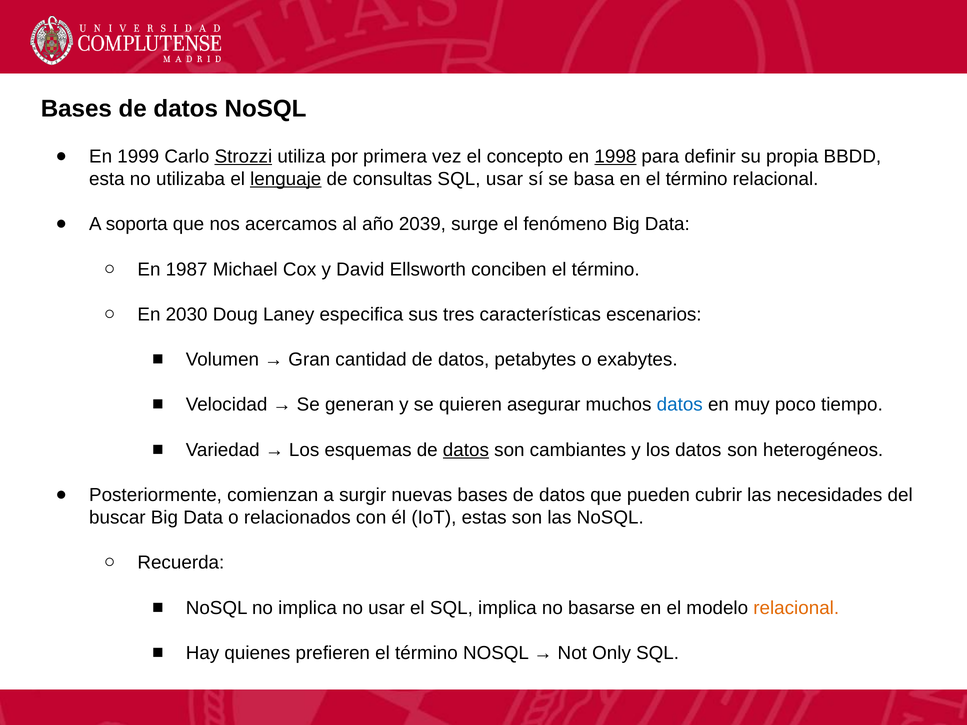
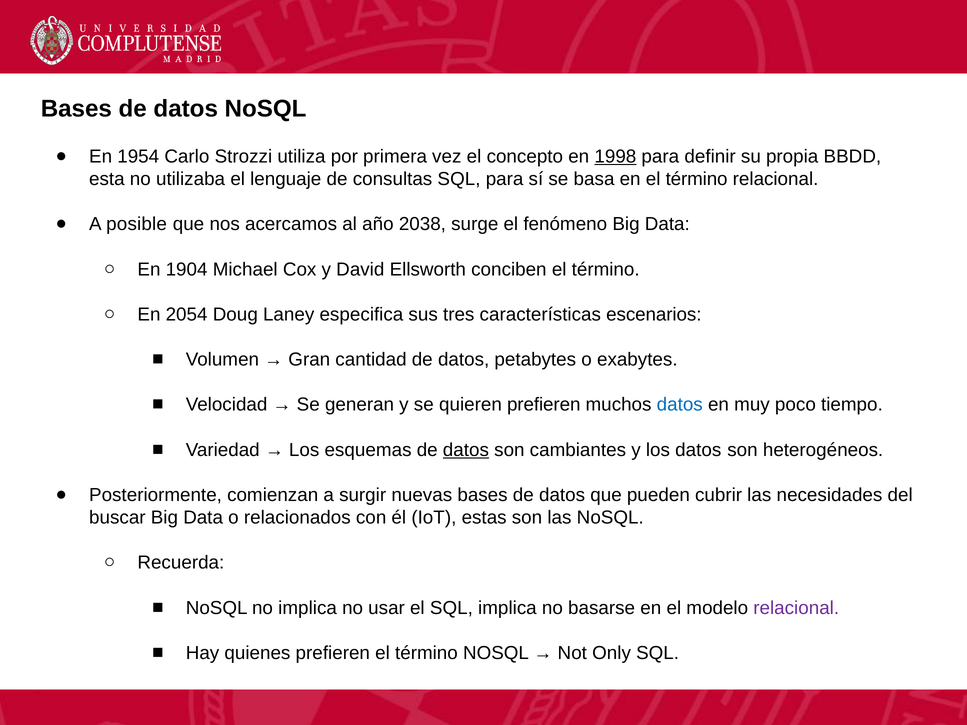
1999: 1999 -> 1954
Strozzi underline: present -> none
lenguaje underline: present -> none
SQL usar: usar -> para
soporta: soporta -> posible
2039: 2039 -> 2038
1987: 1987 -> 1904
2030: 2030 -> 2054
quieren asegurar: asegurar -> prefieren
relacional at (796, 608) colour: orange -> purple
